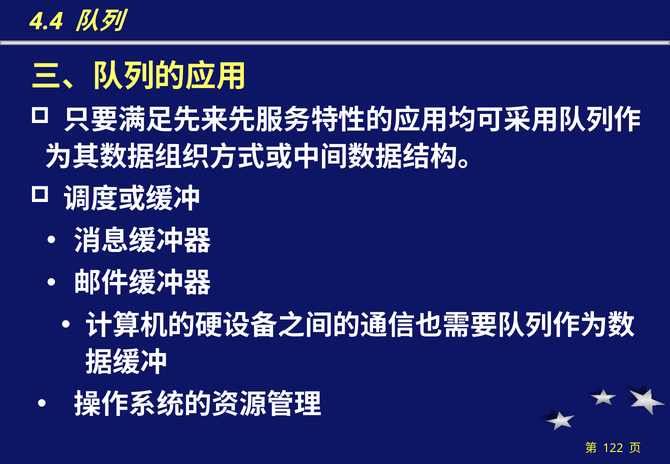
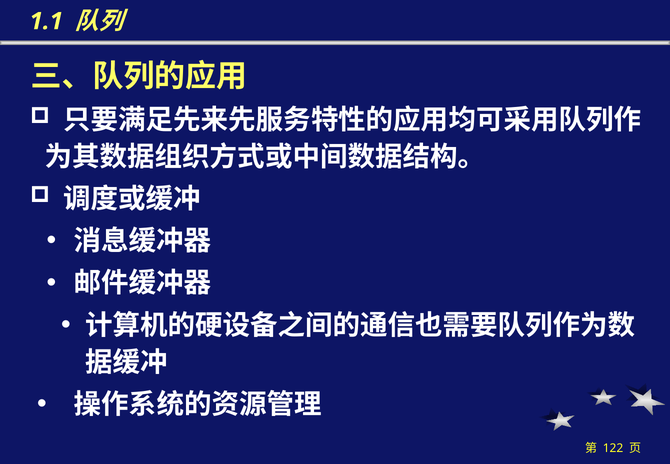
4.4: 4.4 -> 1.1
